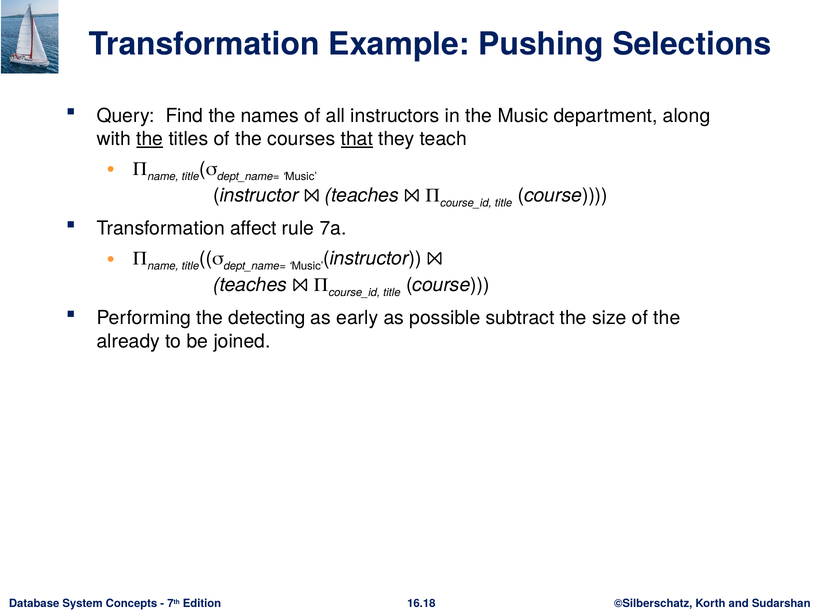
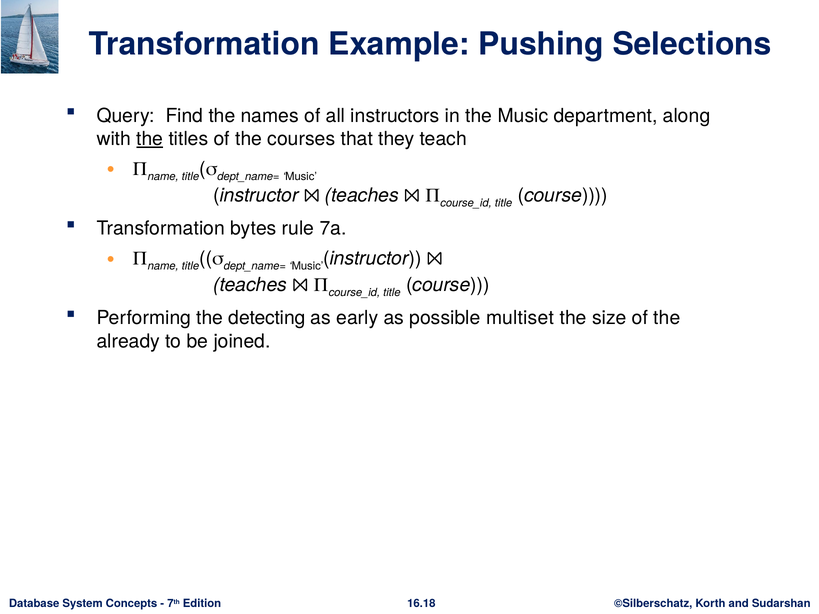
that underline: present -> none
affect: affect -> bytes
subtract: subtract -> multiset
